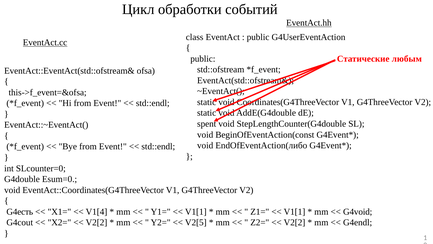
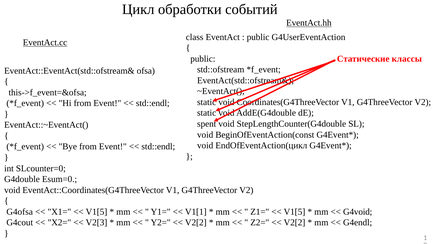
любым: любым -> классы
EndOfEventAction(либо: EndOfEventAction(либо -> EndOfEventAction(цикл
G4есть: G4есть -> G4ofsa
V1[4 at (97, 211): V1[4 -> V1[5
V1[1 at (294, 211): V1[1 -> V1[5
V2[2 at (97, 222): V2[2 -> V2[3
V2[5 at (196, 222): V2[5 -> V2[2
